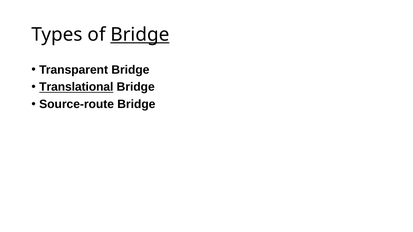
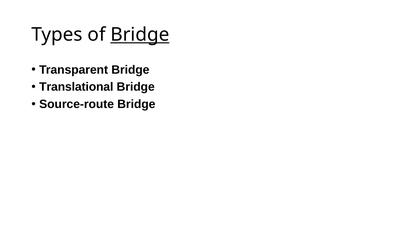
Translational underline: present -> none
